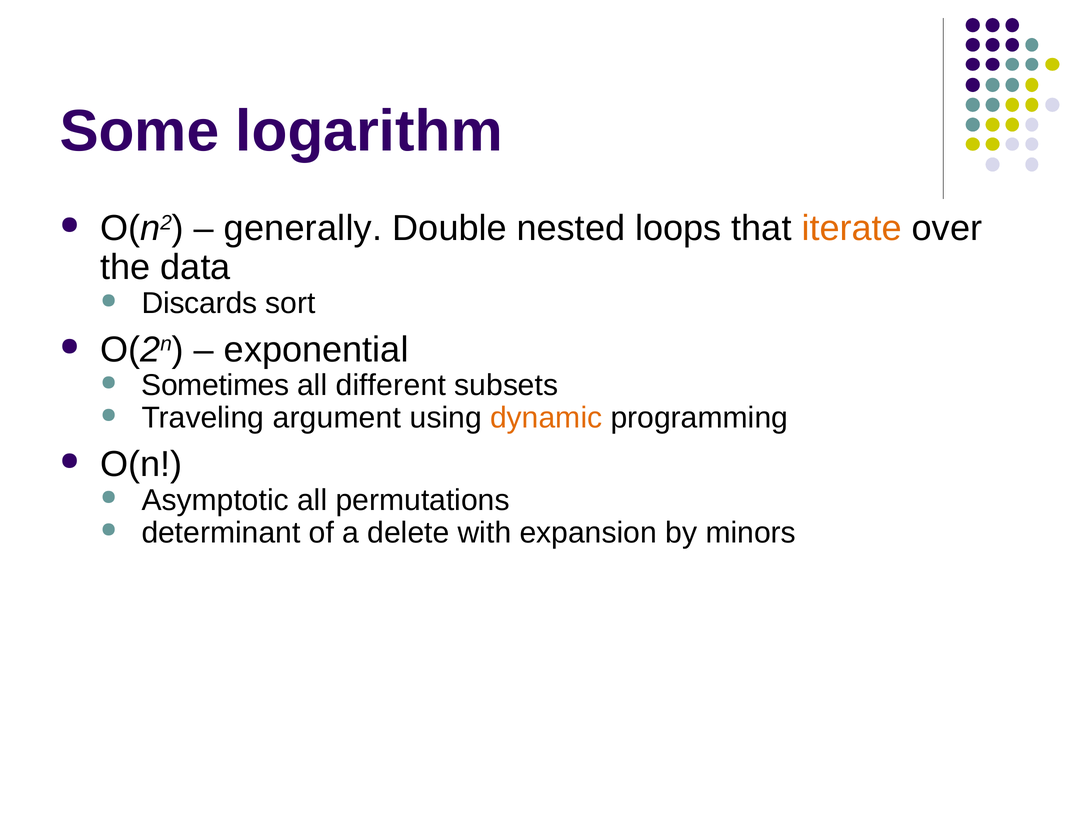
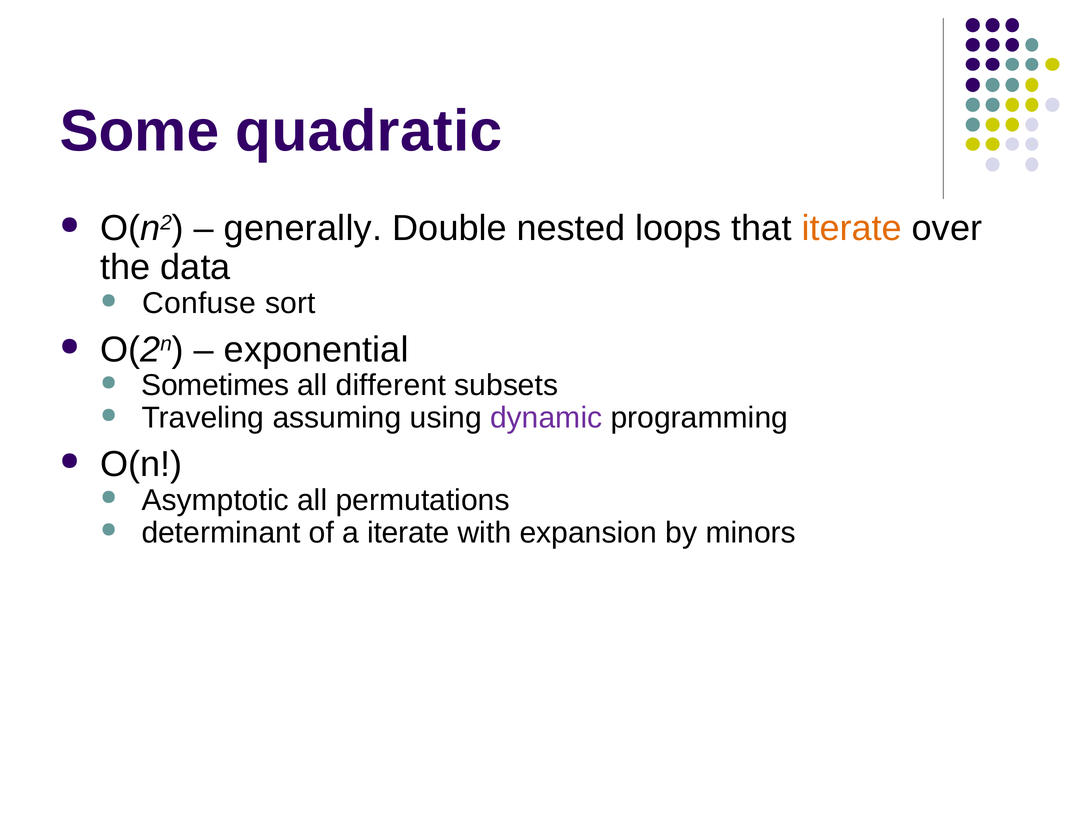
logarithm: logarithm -> quadratic
Discards: Discards -> Confuse
argument: argument -> assuming
dynamic colour: orange -> purple
a delete: delete -> iterate
